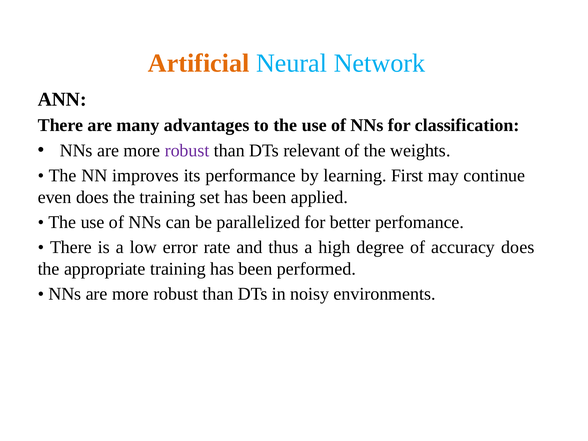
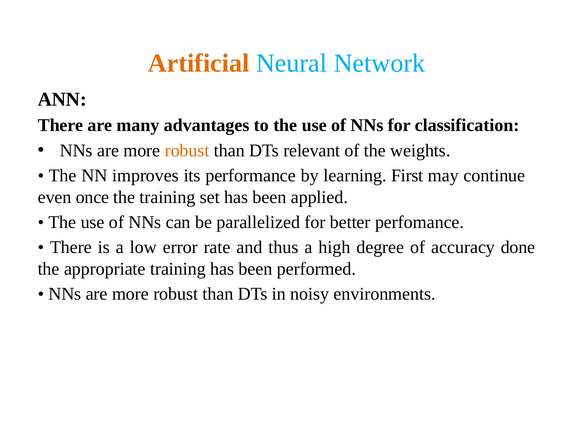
robust at (187, 150) colour: purple -> orange
even does: does -> once
accuracy does: does -> done
